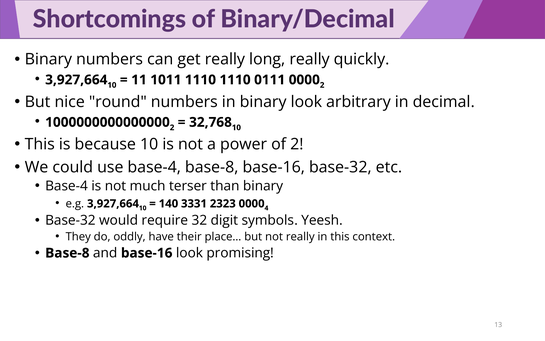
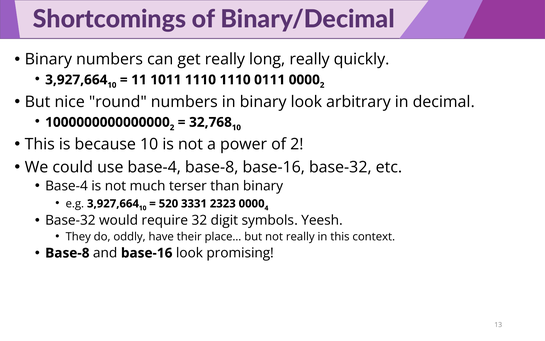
140: 140 -> 520
